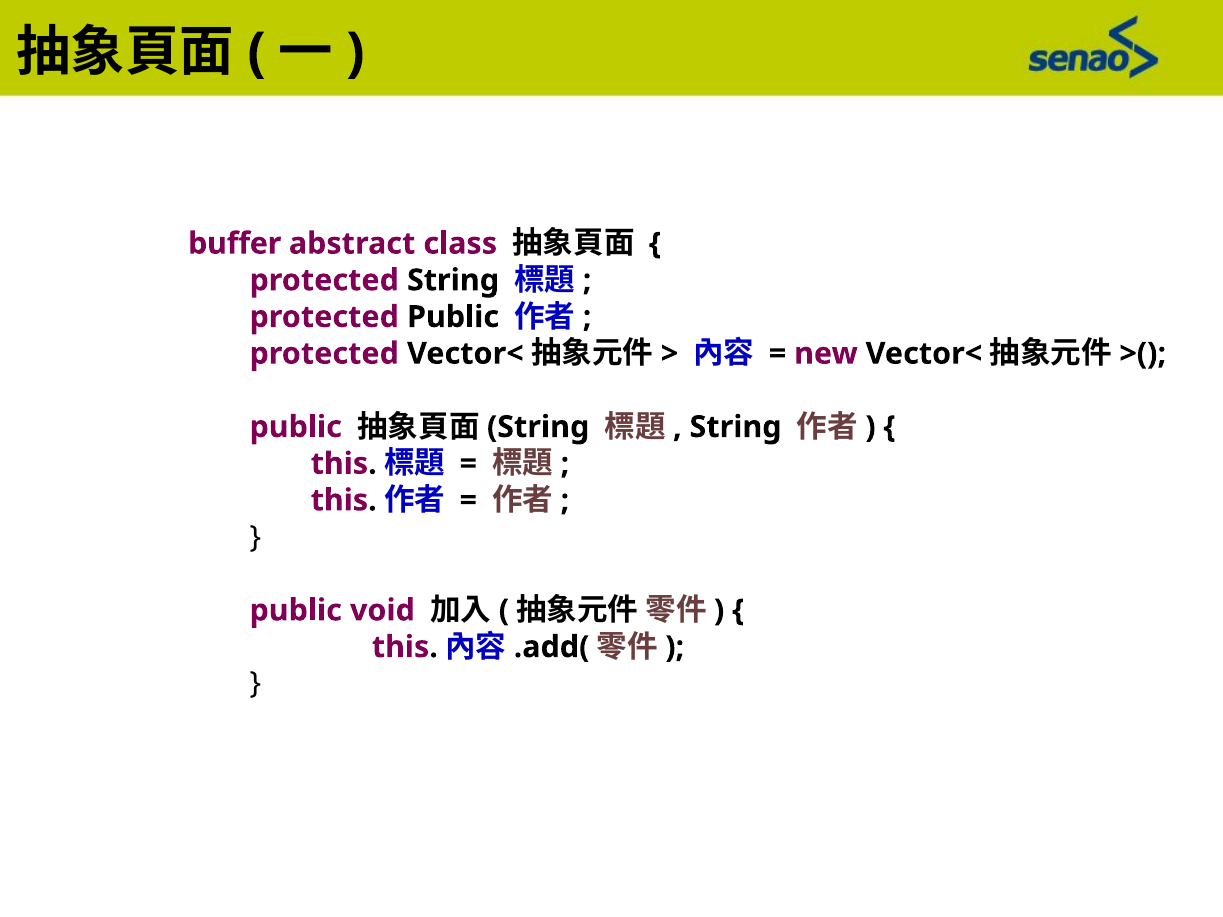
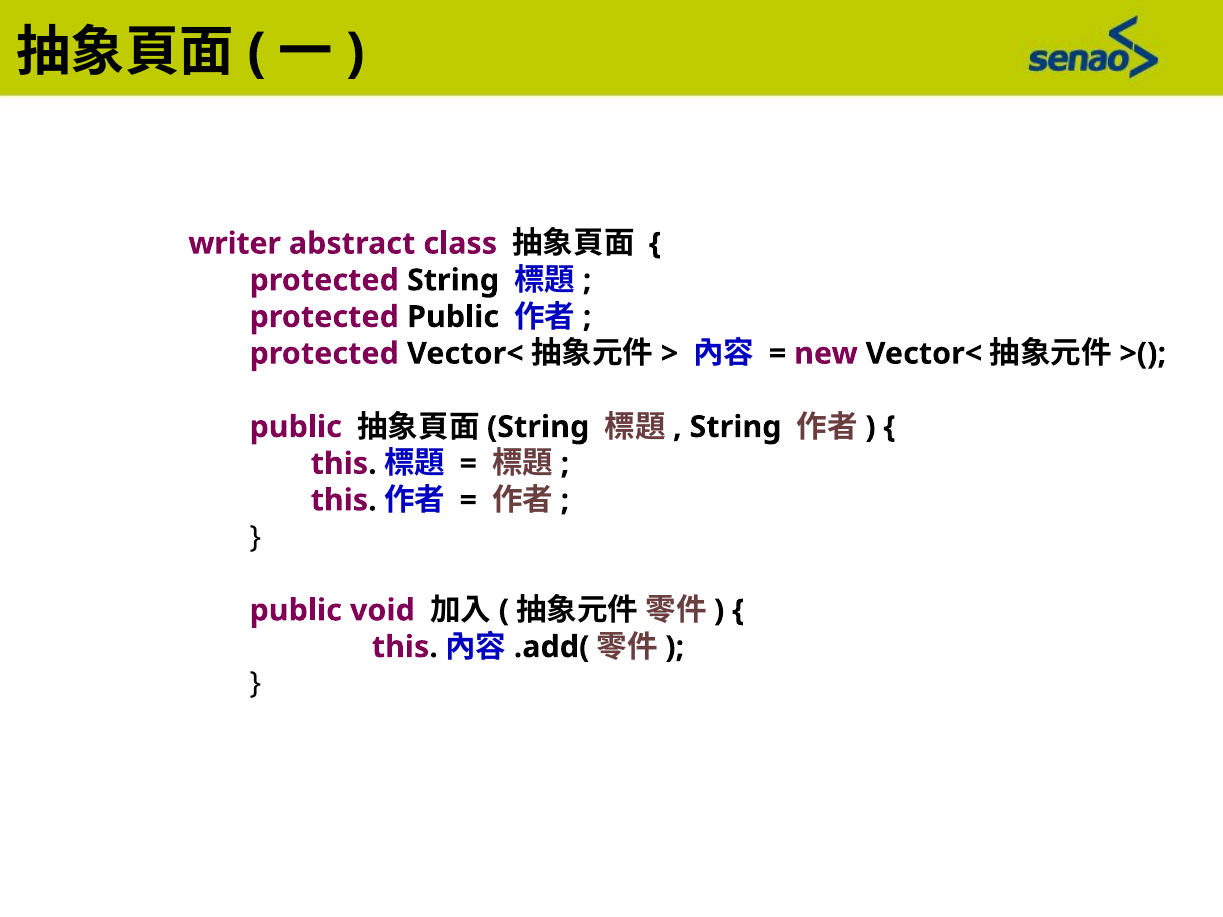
buffer: buffer -> writer
